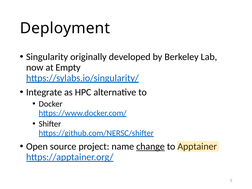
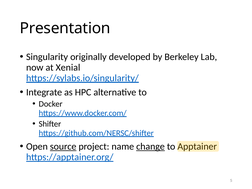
Deployment: Deployment -> Presentation
Empty: Empty -> Xenial
source underline: none -> present
